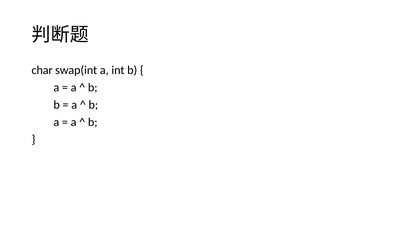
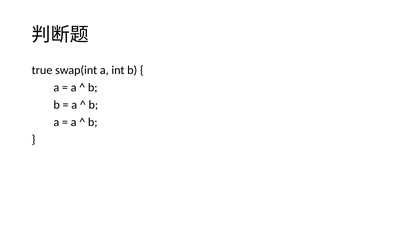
char: char -> true
